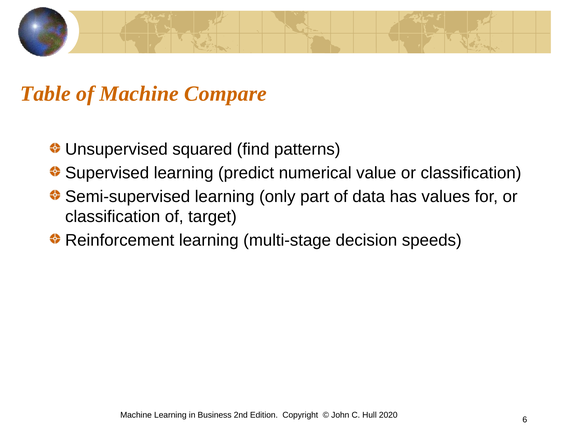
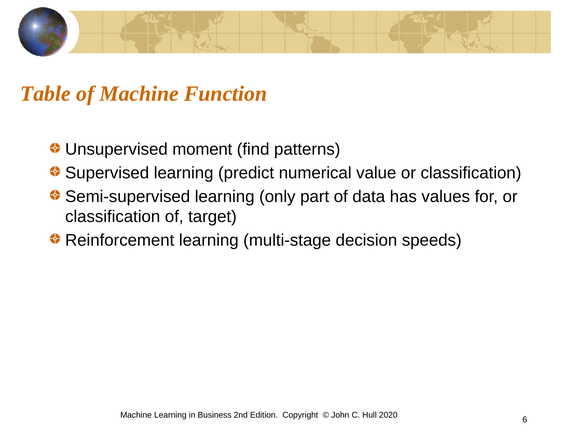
Compare: Compare -> Function
squared: squared -> moment
